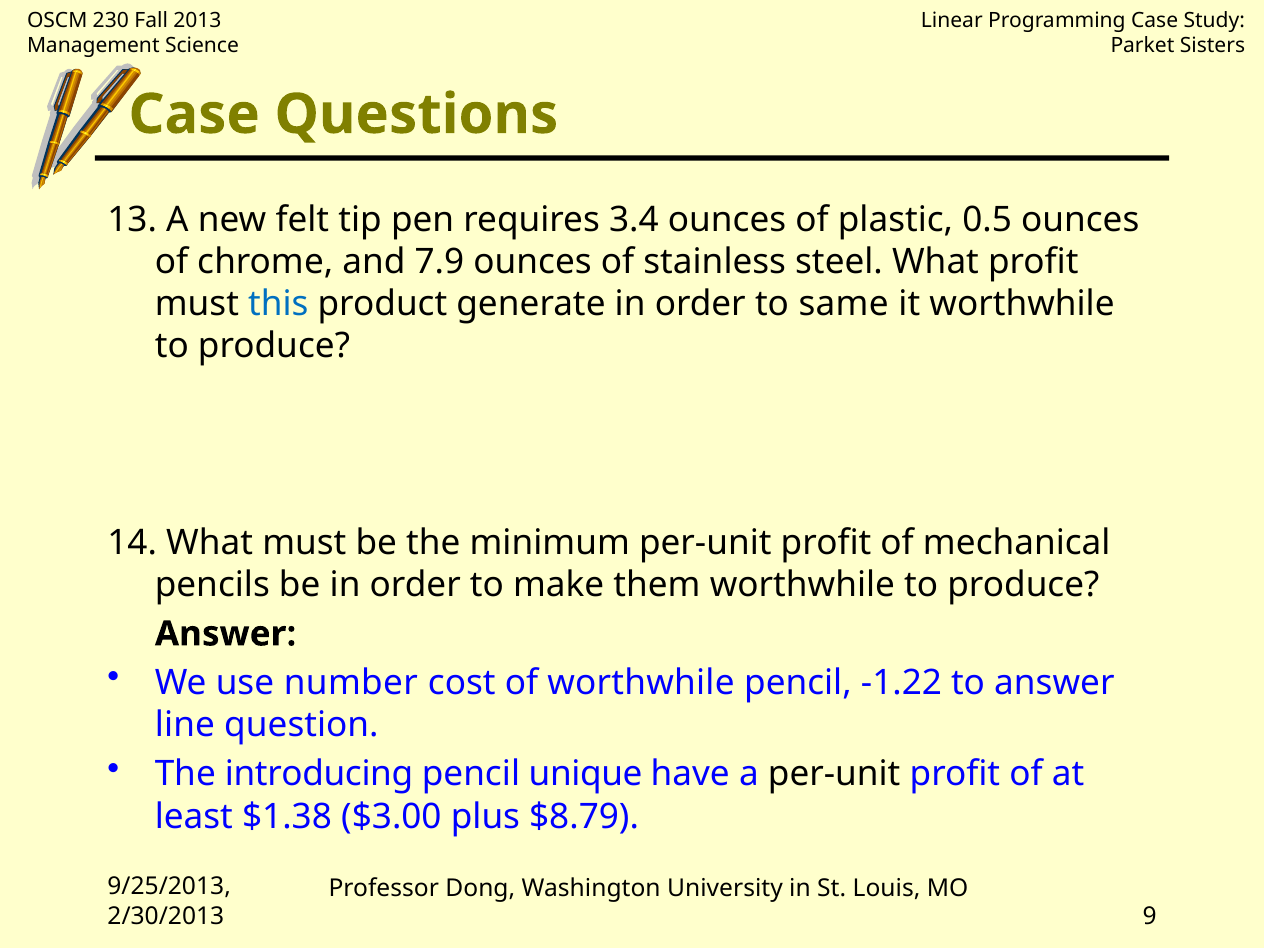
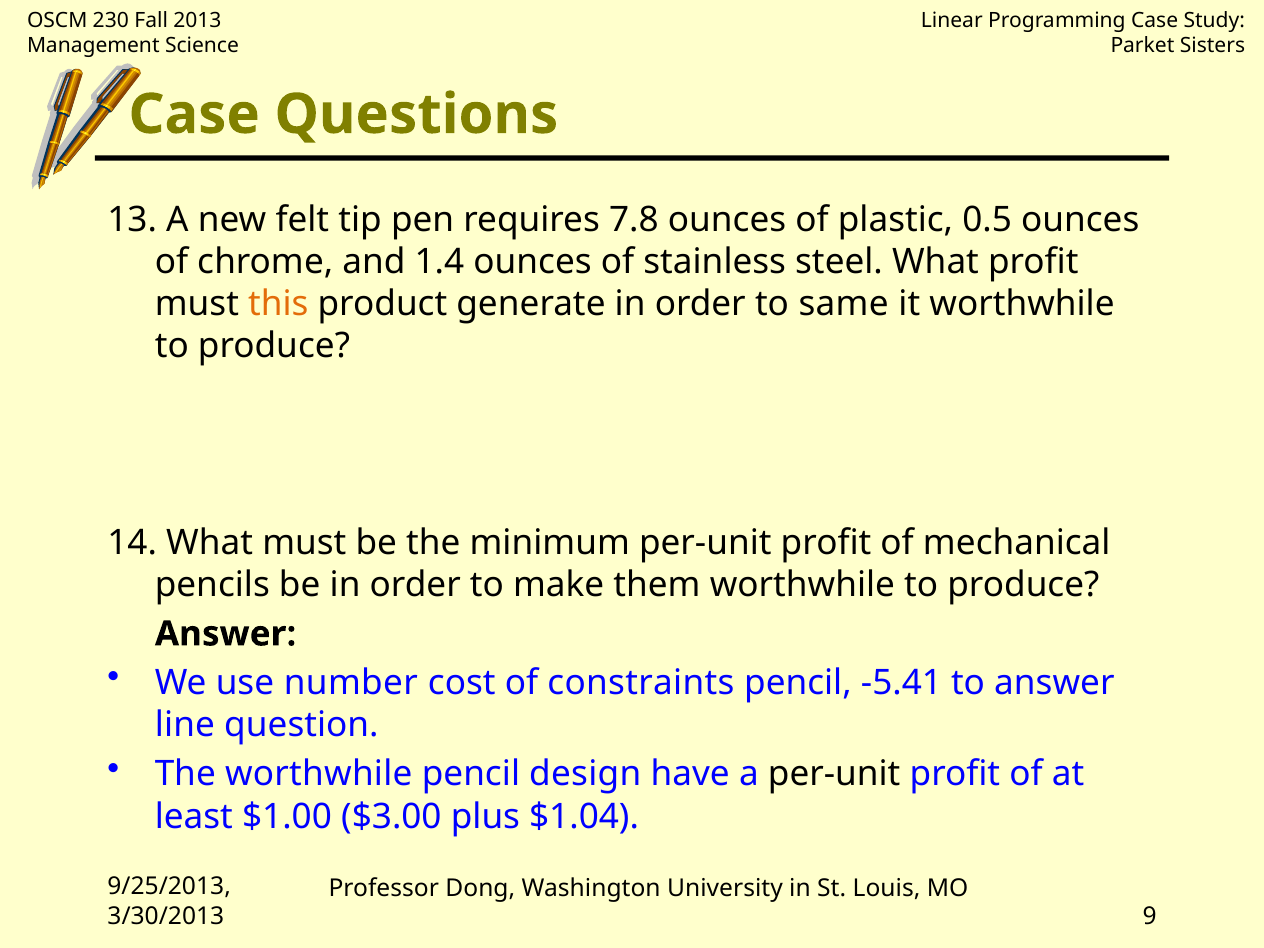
3.4: 3.4 -> 7.8
7.9: 7.9 -> 1.4
this colour: blue -> orange
of worthwhile: worthwhile -> constraints
-1.22: -1.22 -> -5.41
The introducing: introducing -> worthwhile
unique: unique -> design
$1.38: $1.38 -> $1.00
$8.79: $8.79 -> $1.04
2/30/2013: 2/30/2013 -> 3/30/2013
